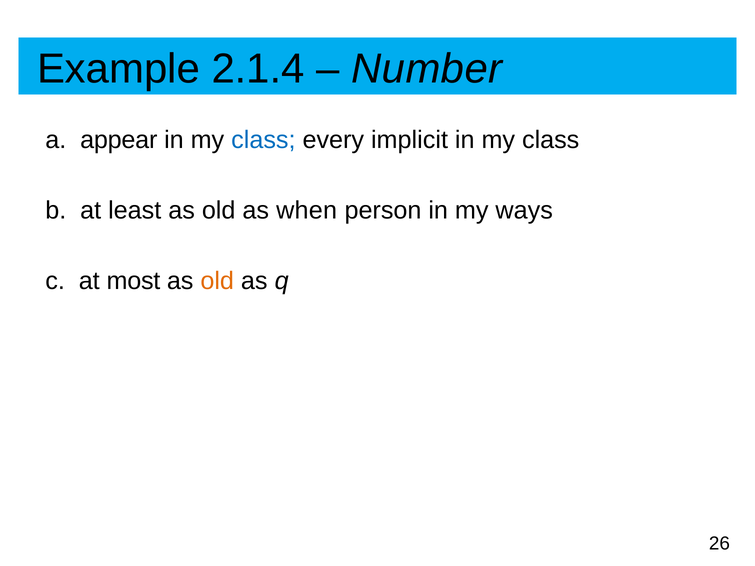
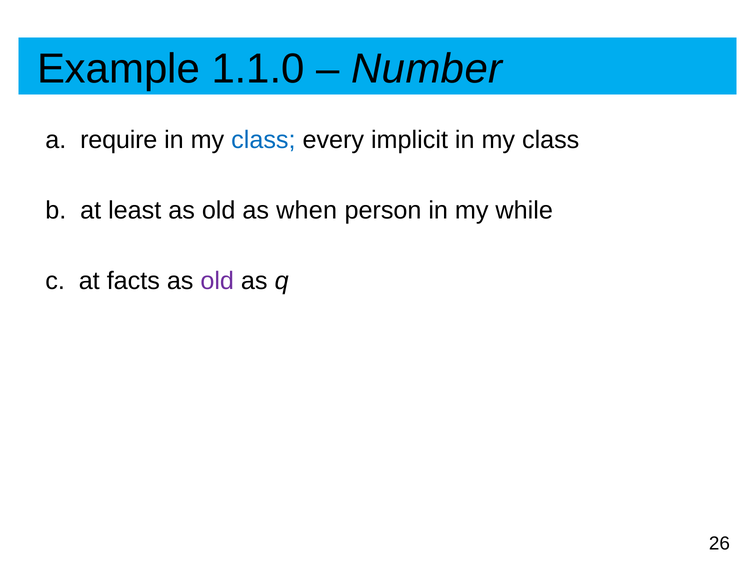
2.1.4: 2.1.4 -> 1.1.0
appear: appear -> require
ways: ways -> while
most: most -> facts
old at (217, 281) colour: orange -> purple
